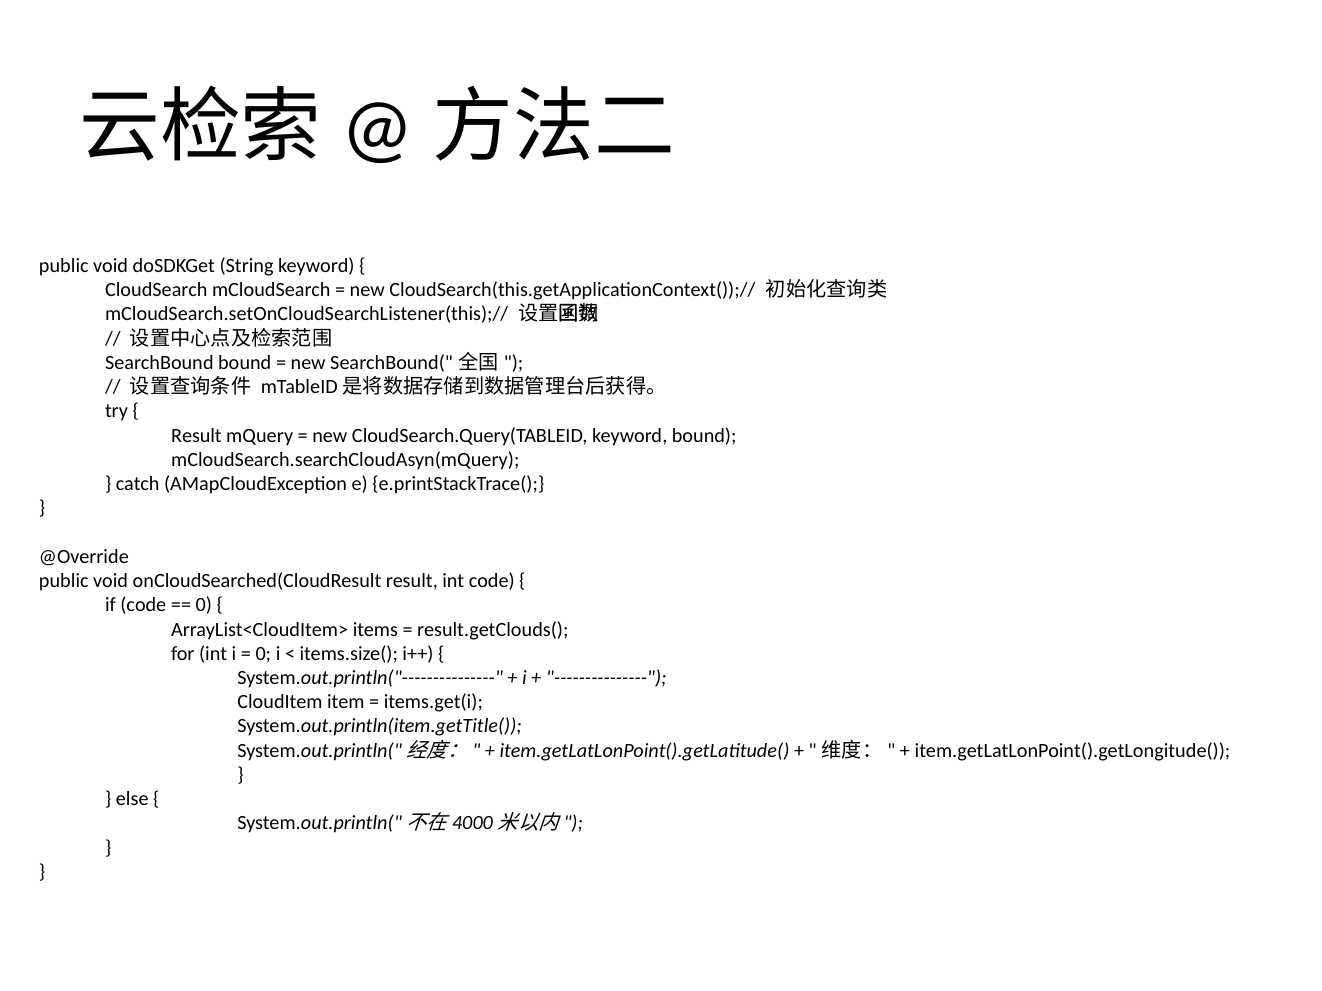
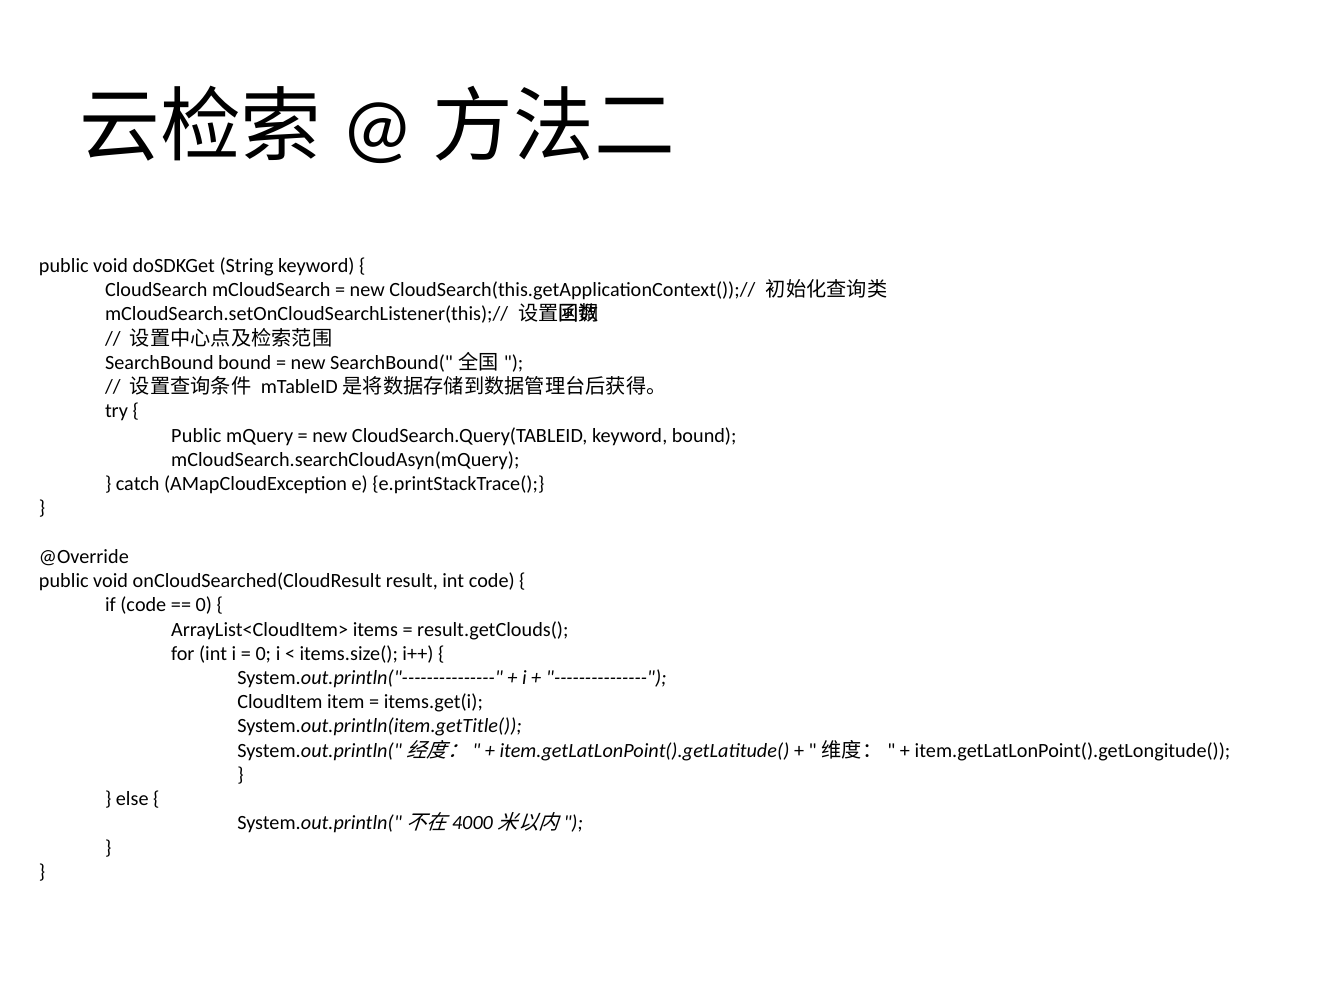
Result at (196, 436): Result -> Public
